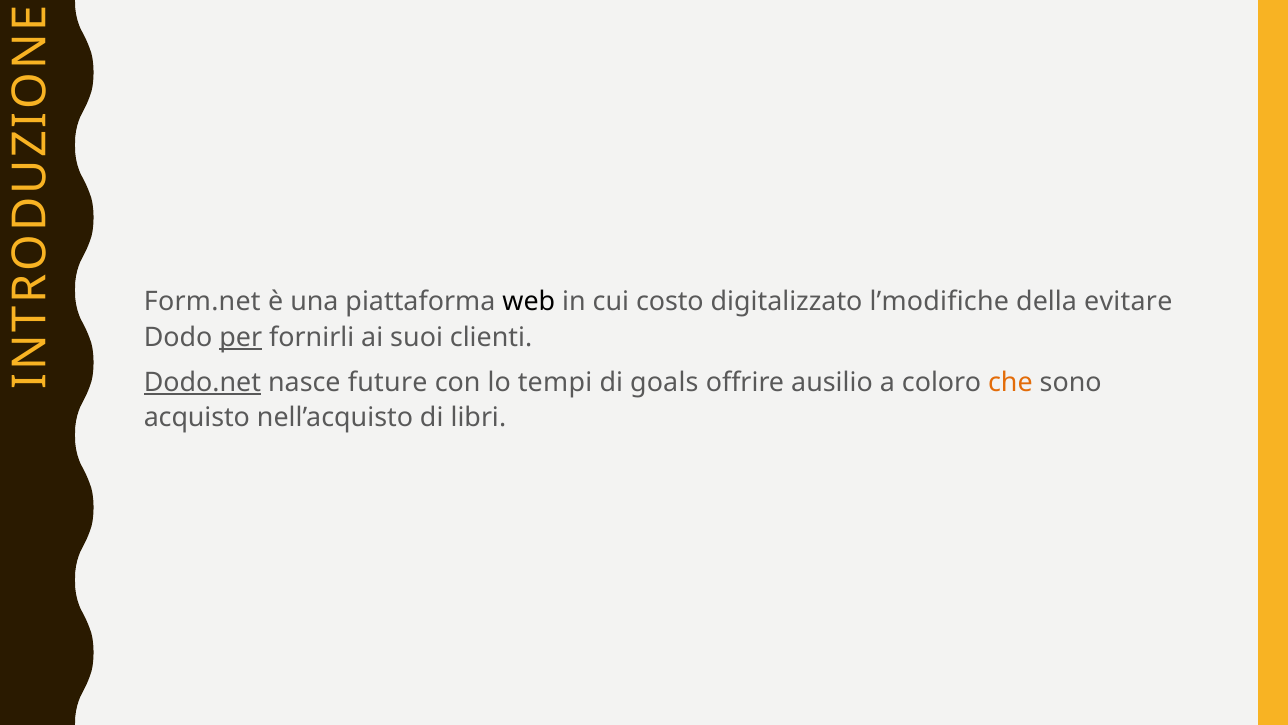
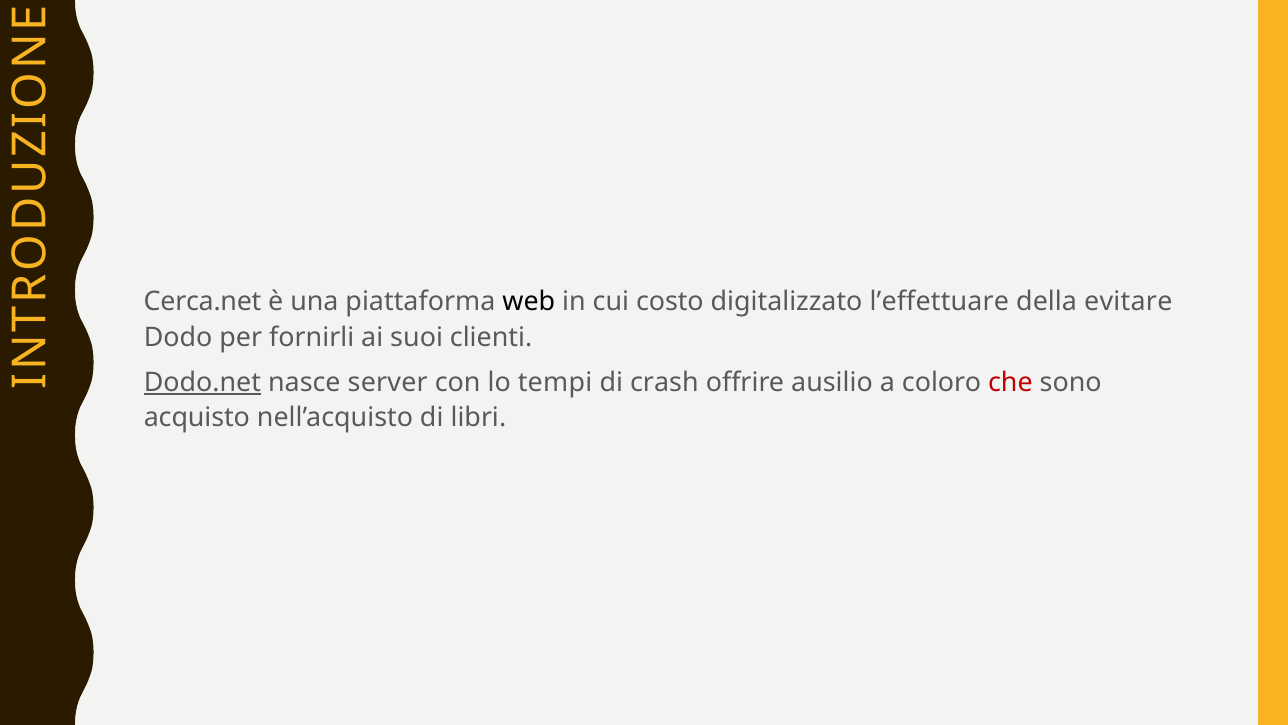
Form.net: Form.net -> Cerca.net
l’modifiche: l’modifiche -> l’effettuare
per underline: present -> none
future: future -> server
goals: goals -> crash
che colour: orange -> red
